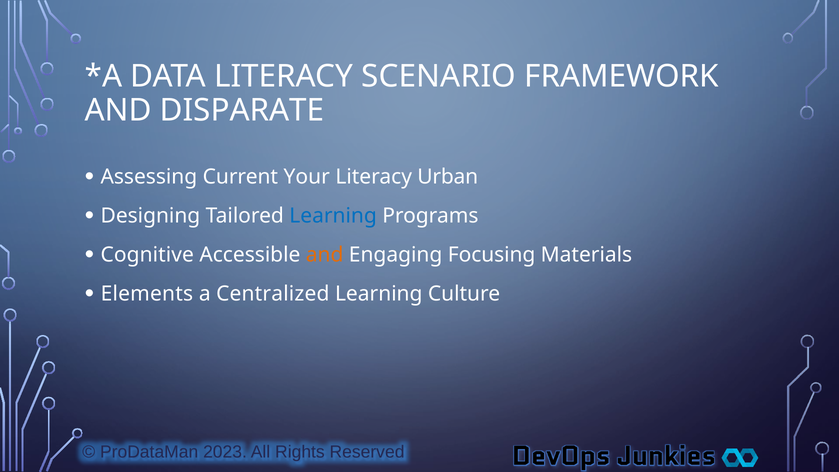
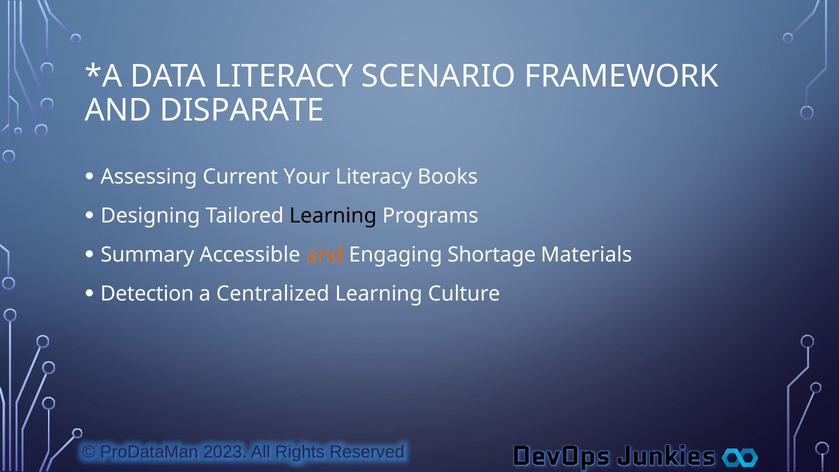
Urban: Urban -> Books
Learning at (333, 216) colour: blue -> black
Cognitive: Cognitive -> Summary
Focusing: Focusing -> Shortage
Elements: Elements -> Detection
